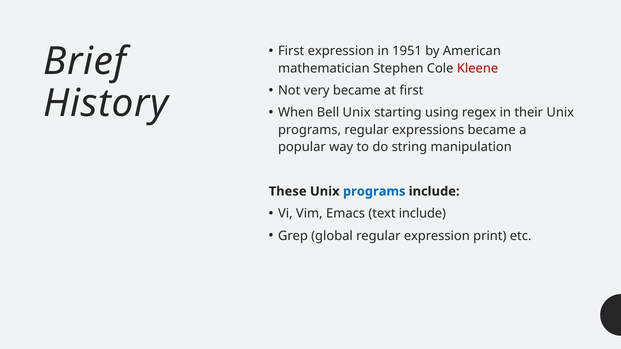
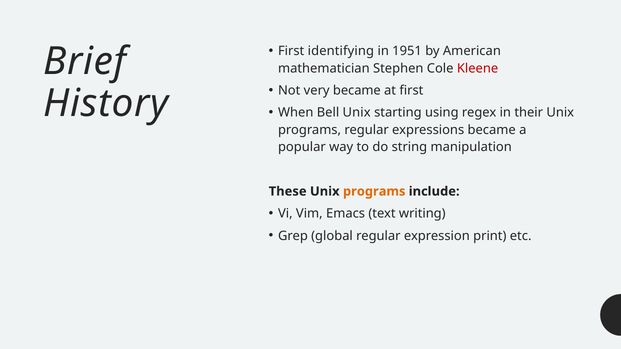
First expression: expression -> identifying
programs at (374, 192) colour: blue -> orange
text include: include -> writing
